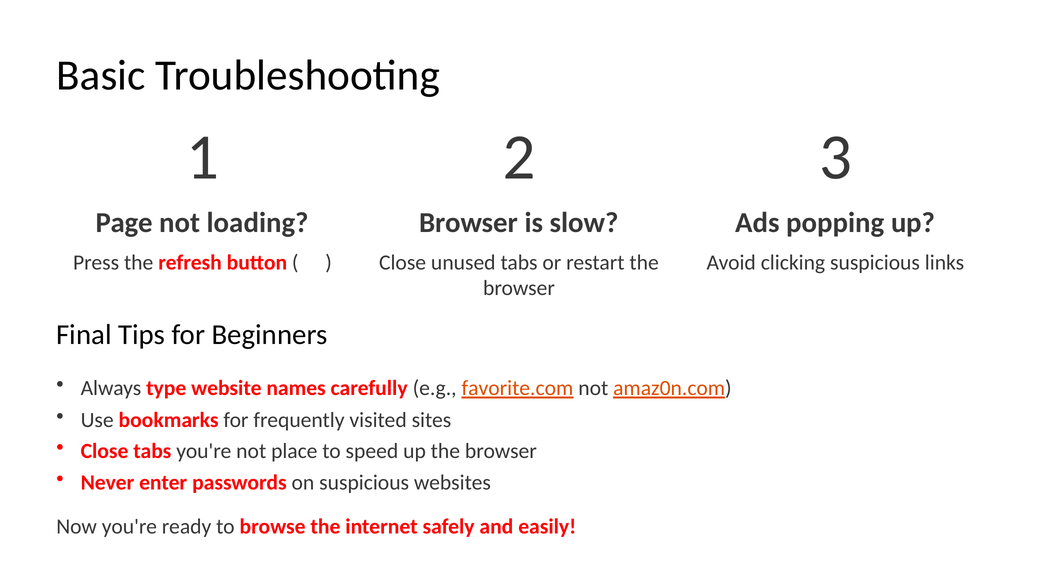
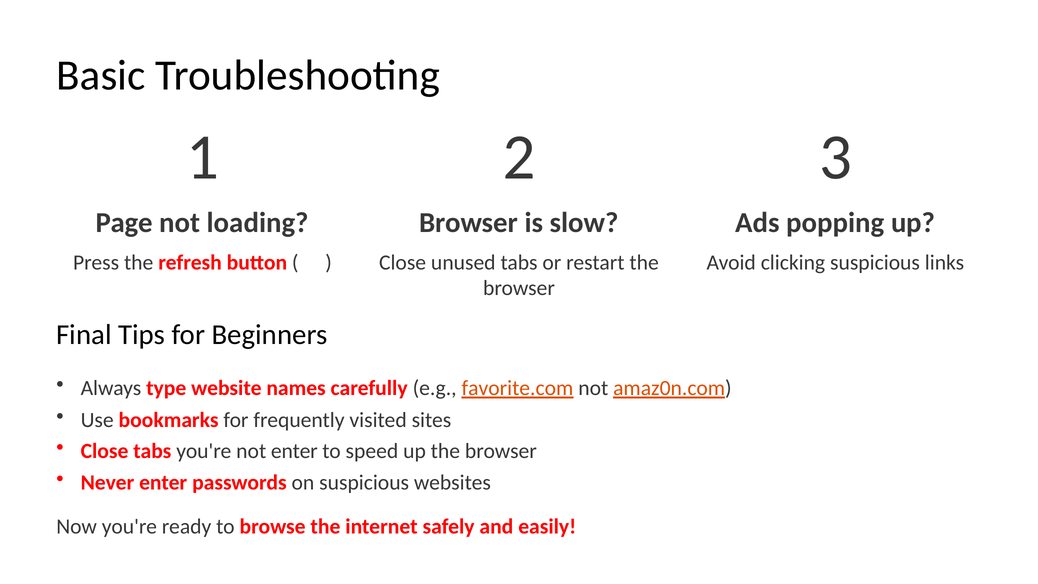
not place: place -> enter
